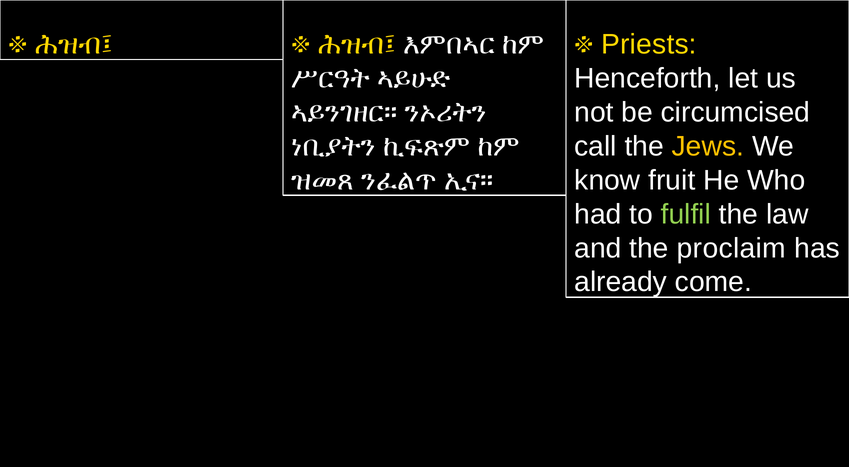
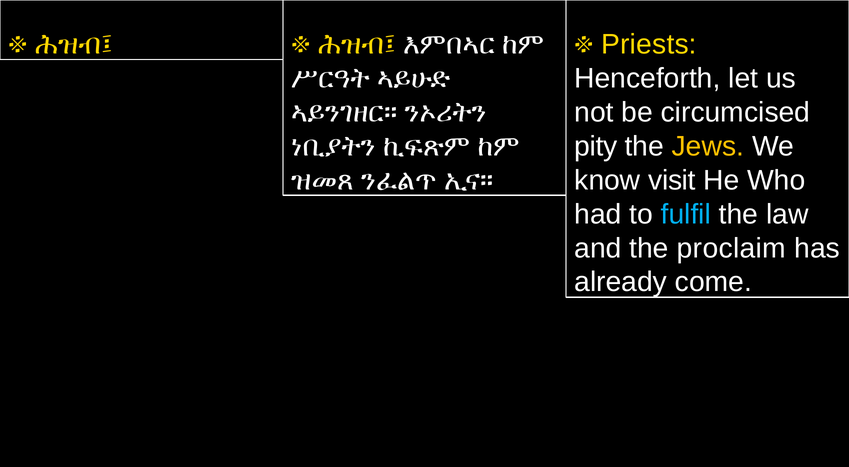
call: call -> pity
fruit: fruit -> visit
fulfil colour: light green -> light blue
